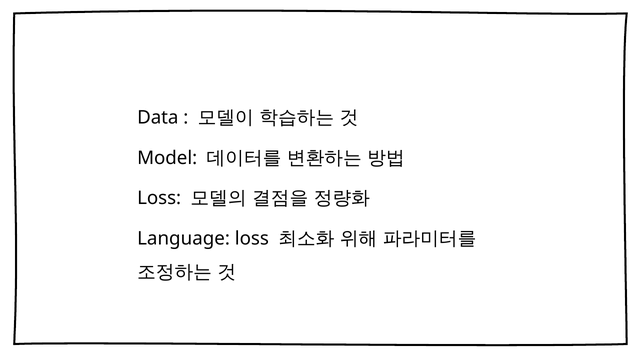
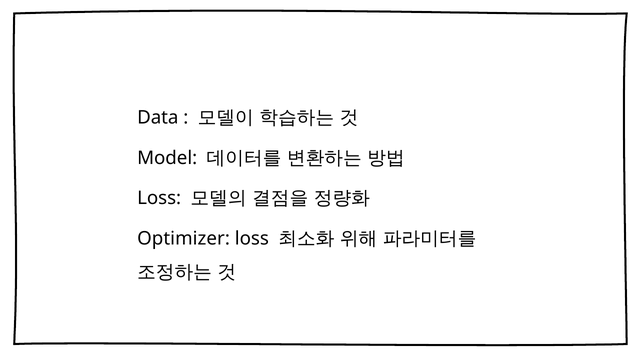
Language: Language -> Optimizer
